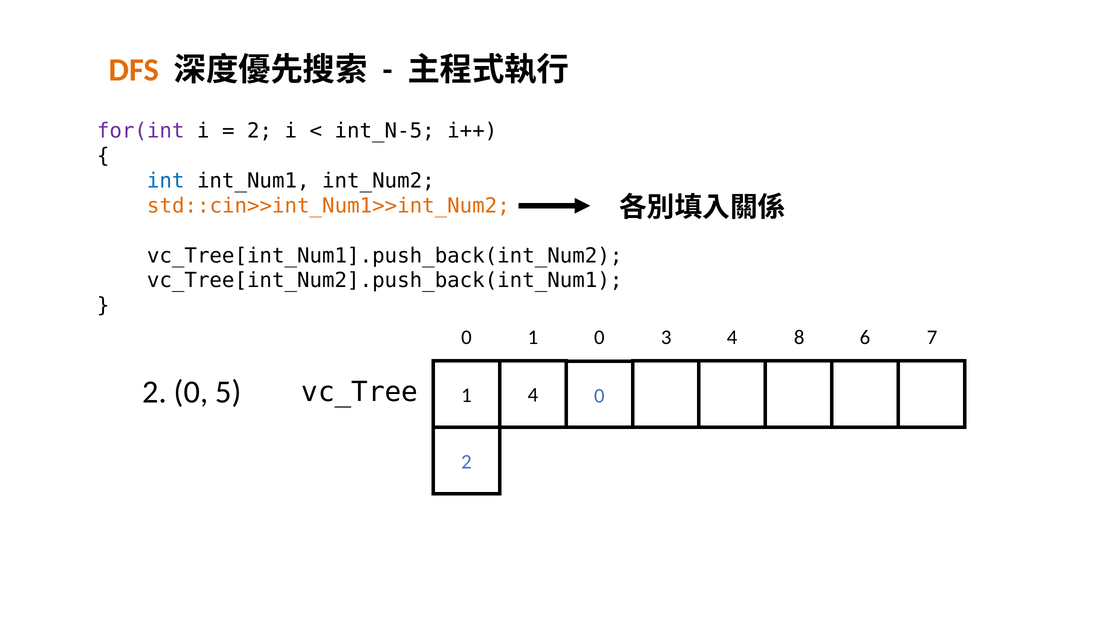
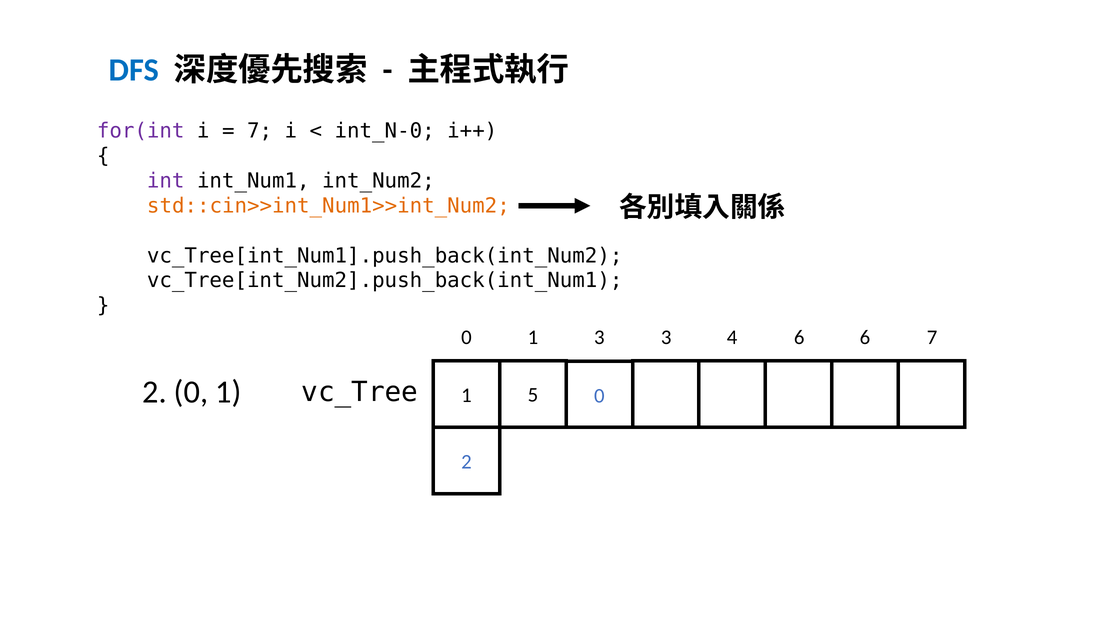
DFS colour: orange -> blue
2 at (260, 131): 2 -> 7
int_N-5: int_N-5 -> int_N-0
int colour: blue -> purple
1 0: 0 -> 3
4 8: 8 -> 6
2 0 5: 5 -> 1
1 4: 4 -> 5
